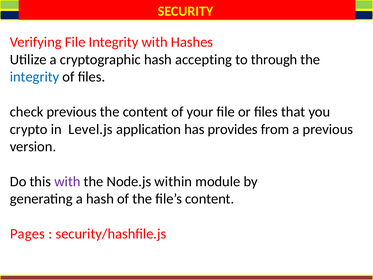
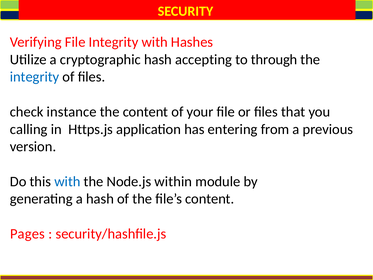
check previous: previous -> instance
crypto: crypto -> calling
Level.js: Level.js -> Https.js
provides: provides -> entering
with at (67, 181) colour: purple -> blue
